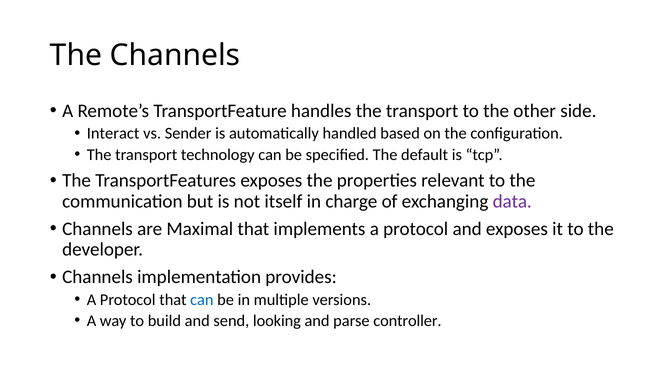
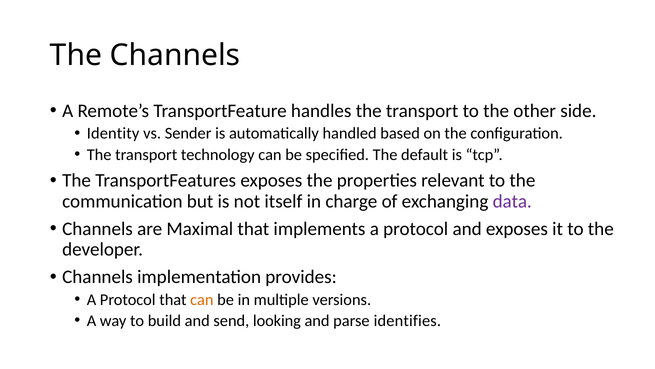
Interact: Interact -> Identity
can at (202, 299) colour: blue -> orange
controller: controller -> identifies
